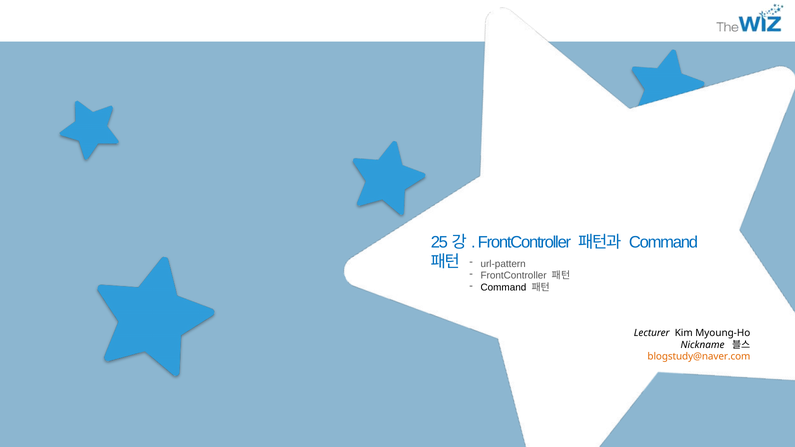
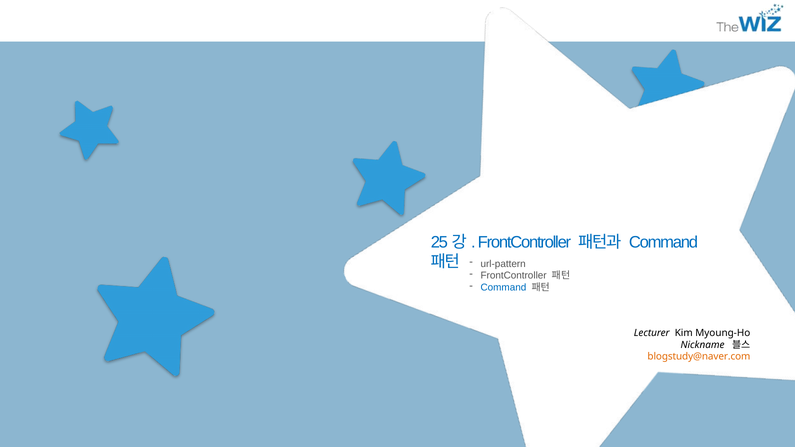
Command at (503, 288) colour: black -> blue
